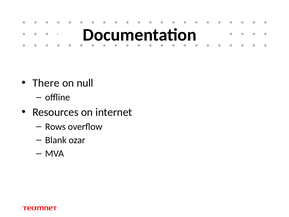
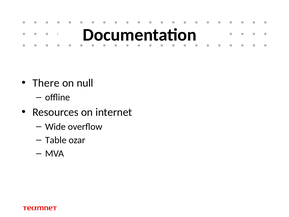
Rows: Rows -> Wide
Blank: Blank -> Table
